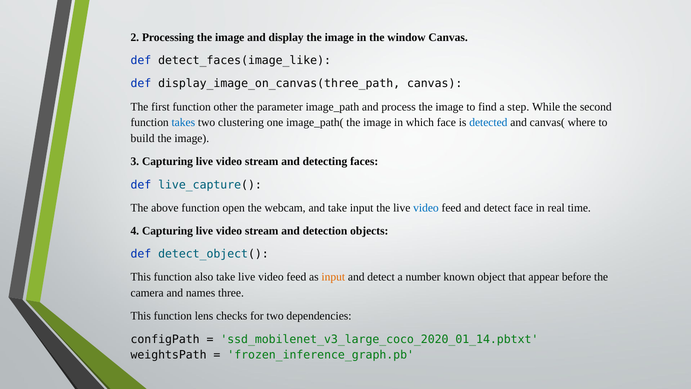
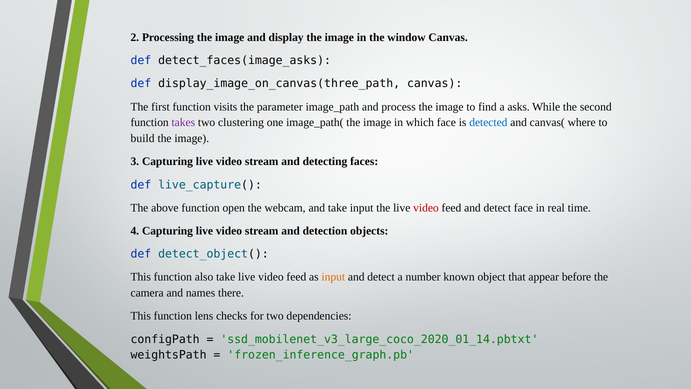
detect_faces(image_like: detect_faces(image_like -> detect_faces(image_asks
other: other -> visits
step: step -> asks
takes colour: blue -> purple
video at (426, 208) colour: blue -> red
three: three -> there
